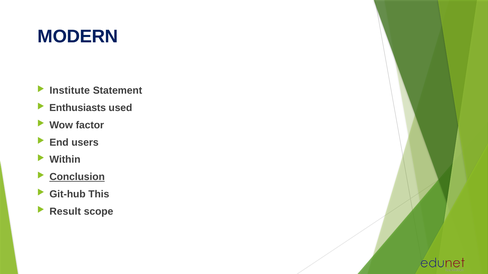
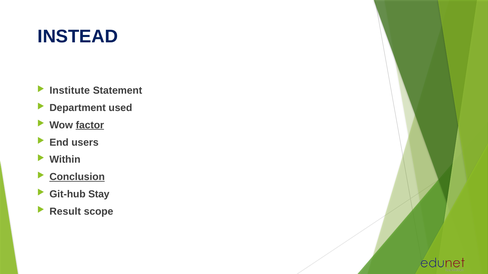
MODERN: MODERN -> INSTEAD
Enthusiasts: Enthusiasts -> Department
factor underline: none -> present
This: This -> Stay
